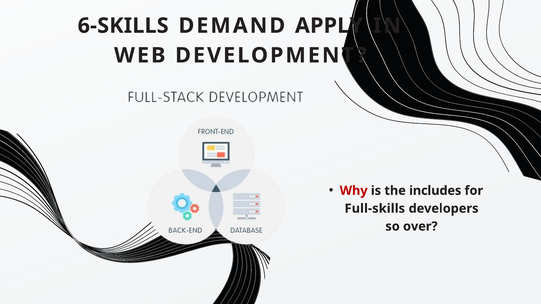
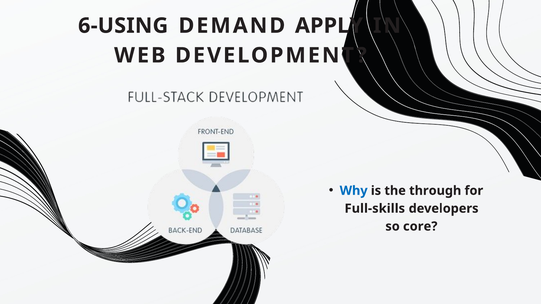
6-SKILLS: 6-SKILLS -> 6-USING
Why colour: red -> blue
includes: includes -> through
over: over -> core
